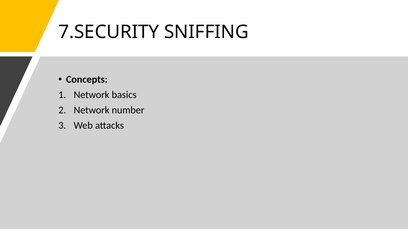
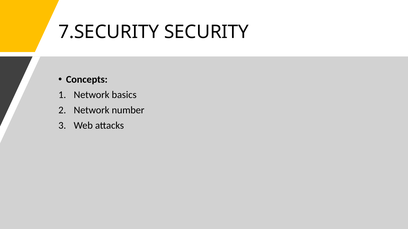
SNIFFING: SNIFFING -> SECURITY
